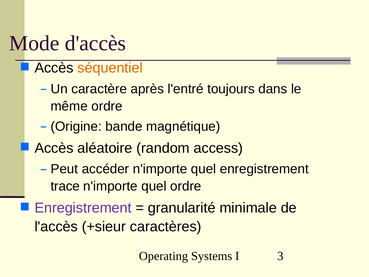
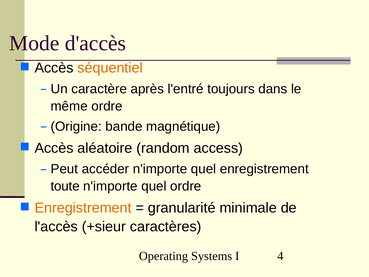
trace: trace -> toute
Enregistrement at (83, 208) colour: purple -> orange
3: 3 -> 4
